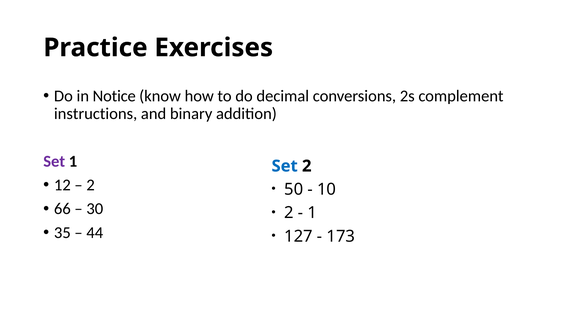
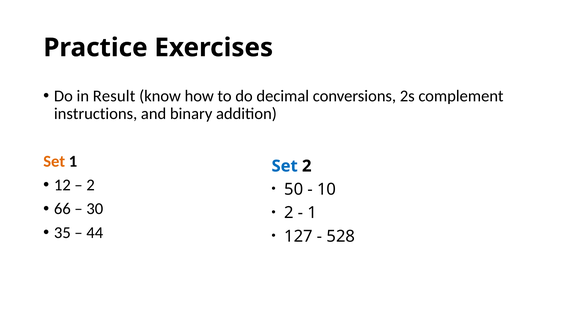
Notice: Notice -> Result
Set at (54, 162) colour: purple -> orange
173: 173 -> 528
